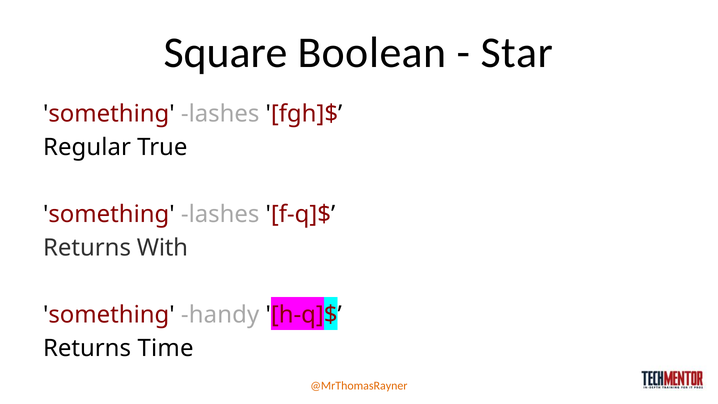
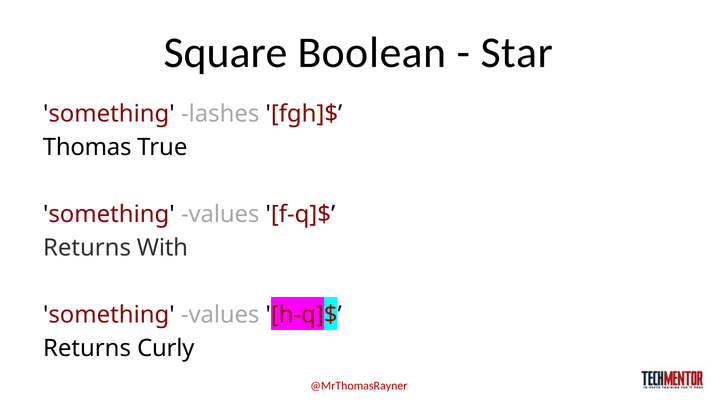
Regular: Regular -> Thomas
lashes at (220, 214): lashes -> values
handy at (220, 315): handy -> values
Time: Time -> Curly
@MrThomasRayner colour: orange -> red
